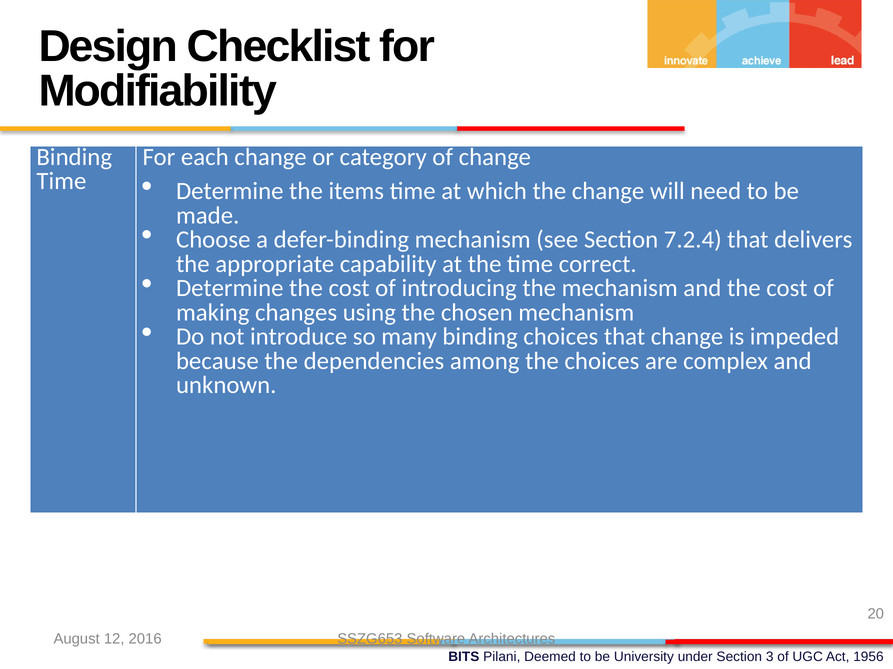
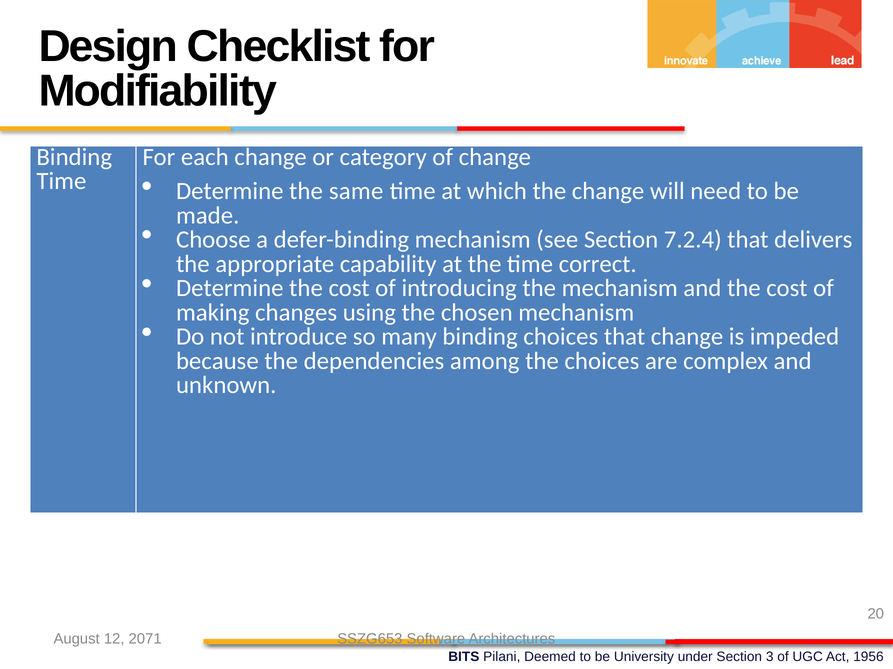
items: items -> same
2016: 2016 -> 2071
